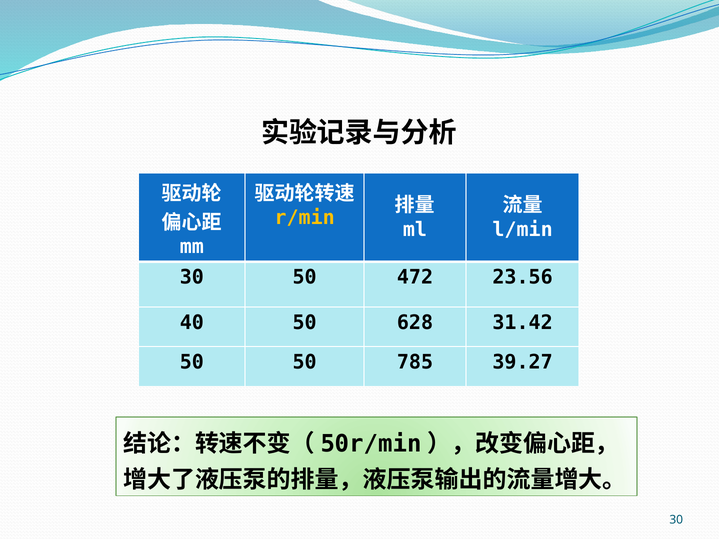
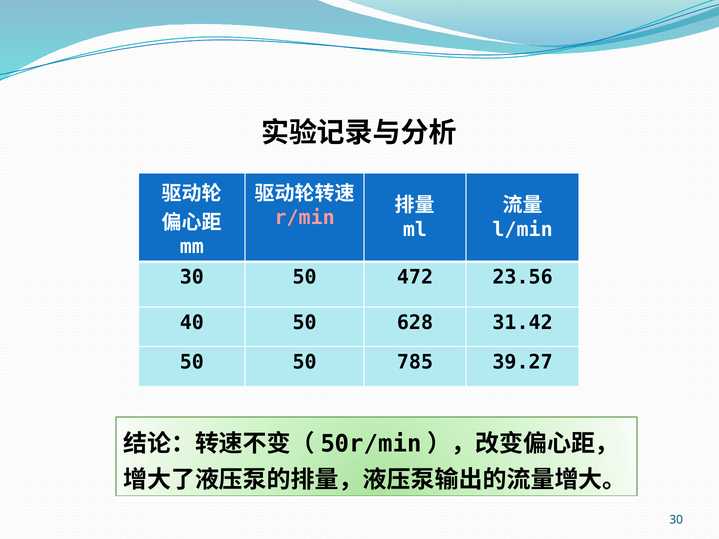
r/min colour: yellow -> pink
